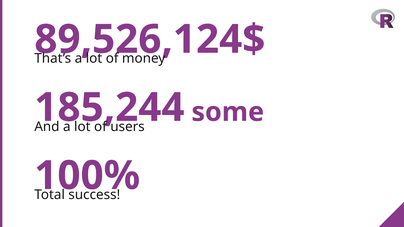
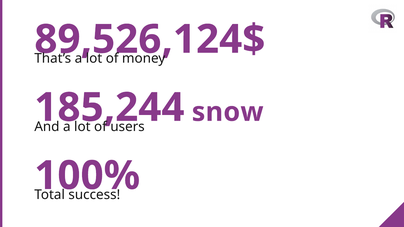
some: some -> snow
